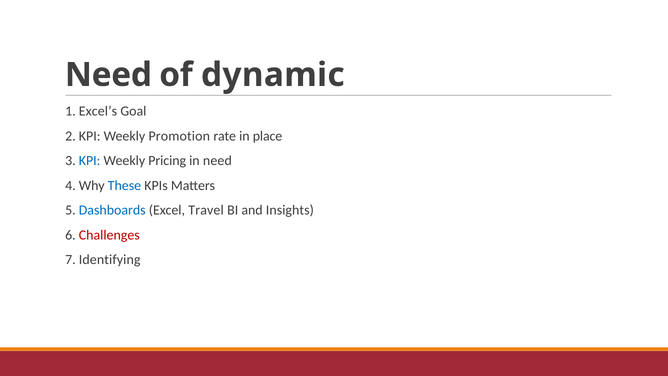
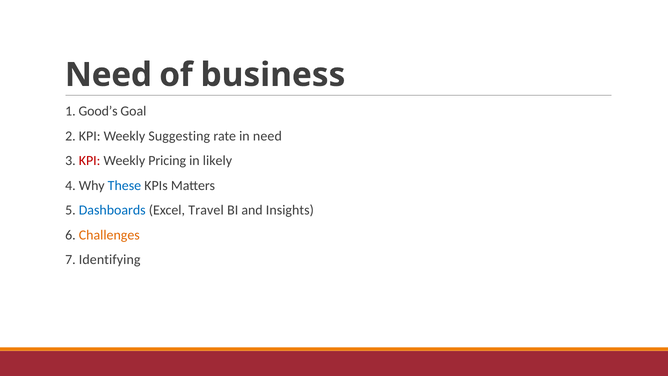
dynamic: dynamic -> business
Excel’s: Excel’s -> Good’s
Promotion: Promotion -> Suggesting
in place: place -> need
KPI at (90, 161) colour: blue -> red
in need: need -> likely
Challenges colour: red -> orange
